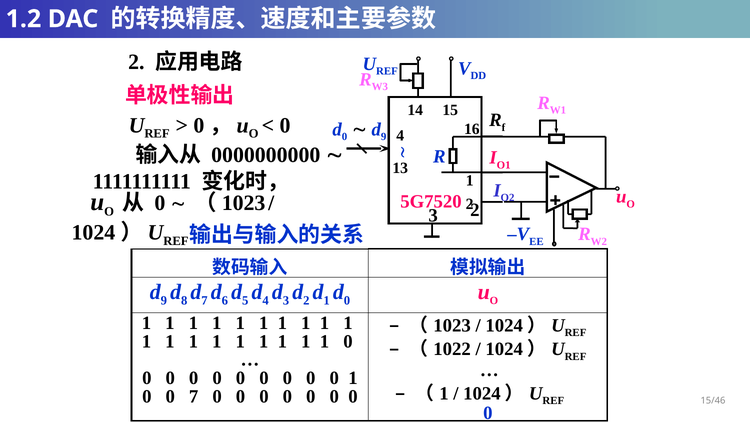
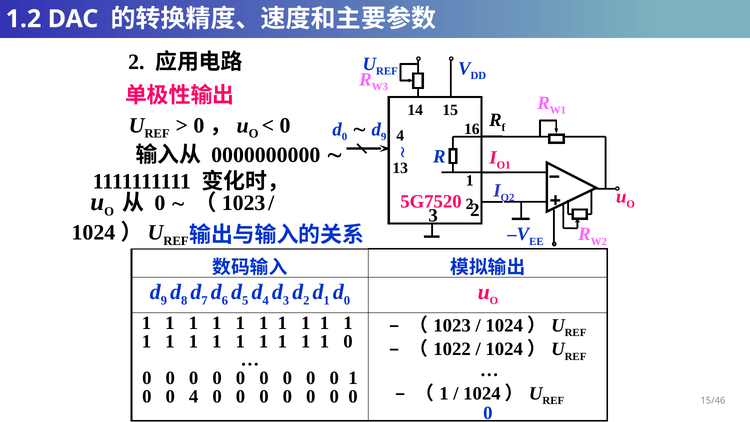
0 7: 7 -> 4
